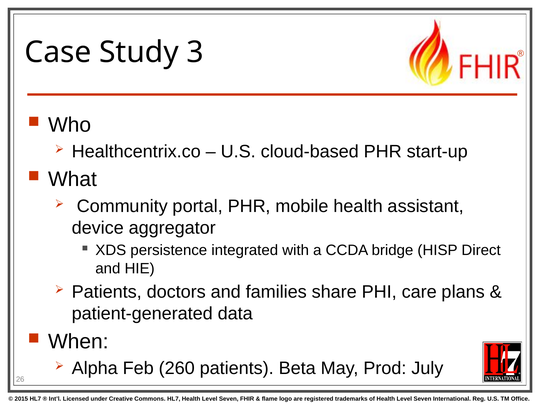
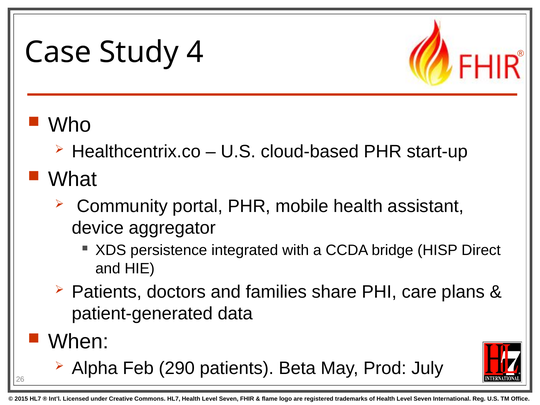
3: 3 -> 4
260: 260 -> 290
